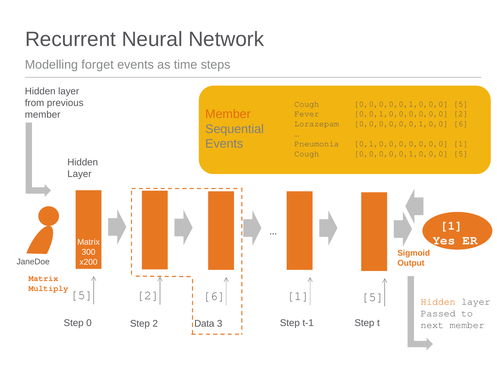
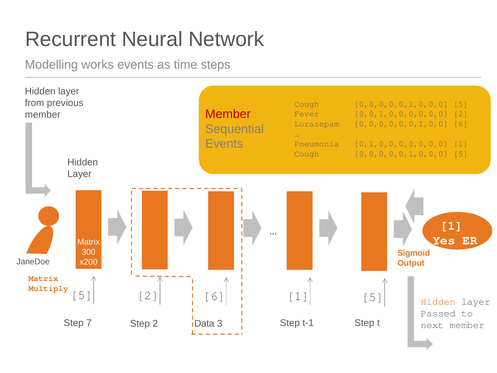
forget: forget -> works
Member at (228, 114) colour: orange -> red
0: 0 -> 7
